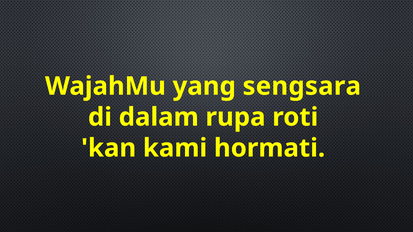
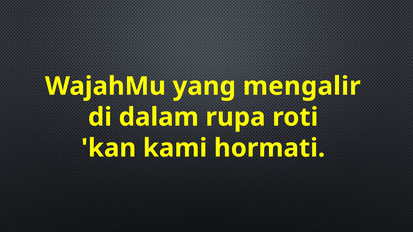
sengsara: sengsara -> mengalir
